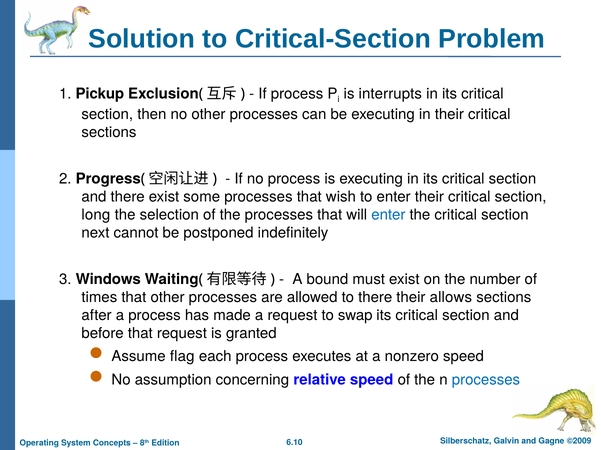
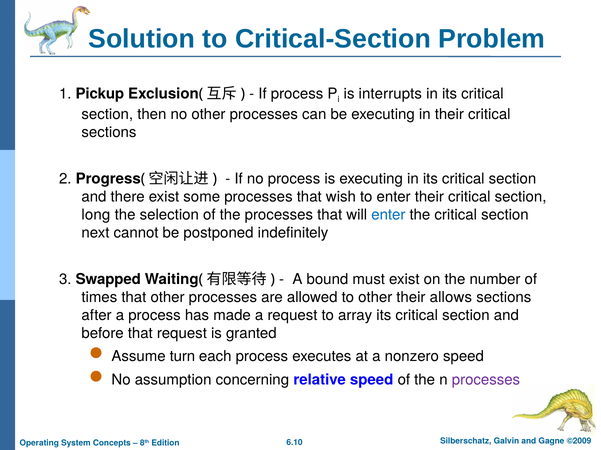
Windows: Windows -> Swapped
to there: there -> other
swap: swap -> array
flag: flag -> turn
processes at (486, 380) colour: blue -> purple
